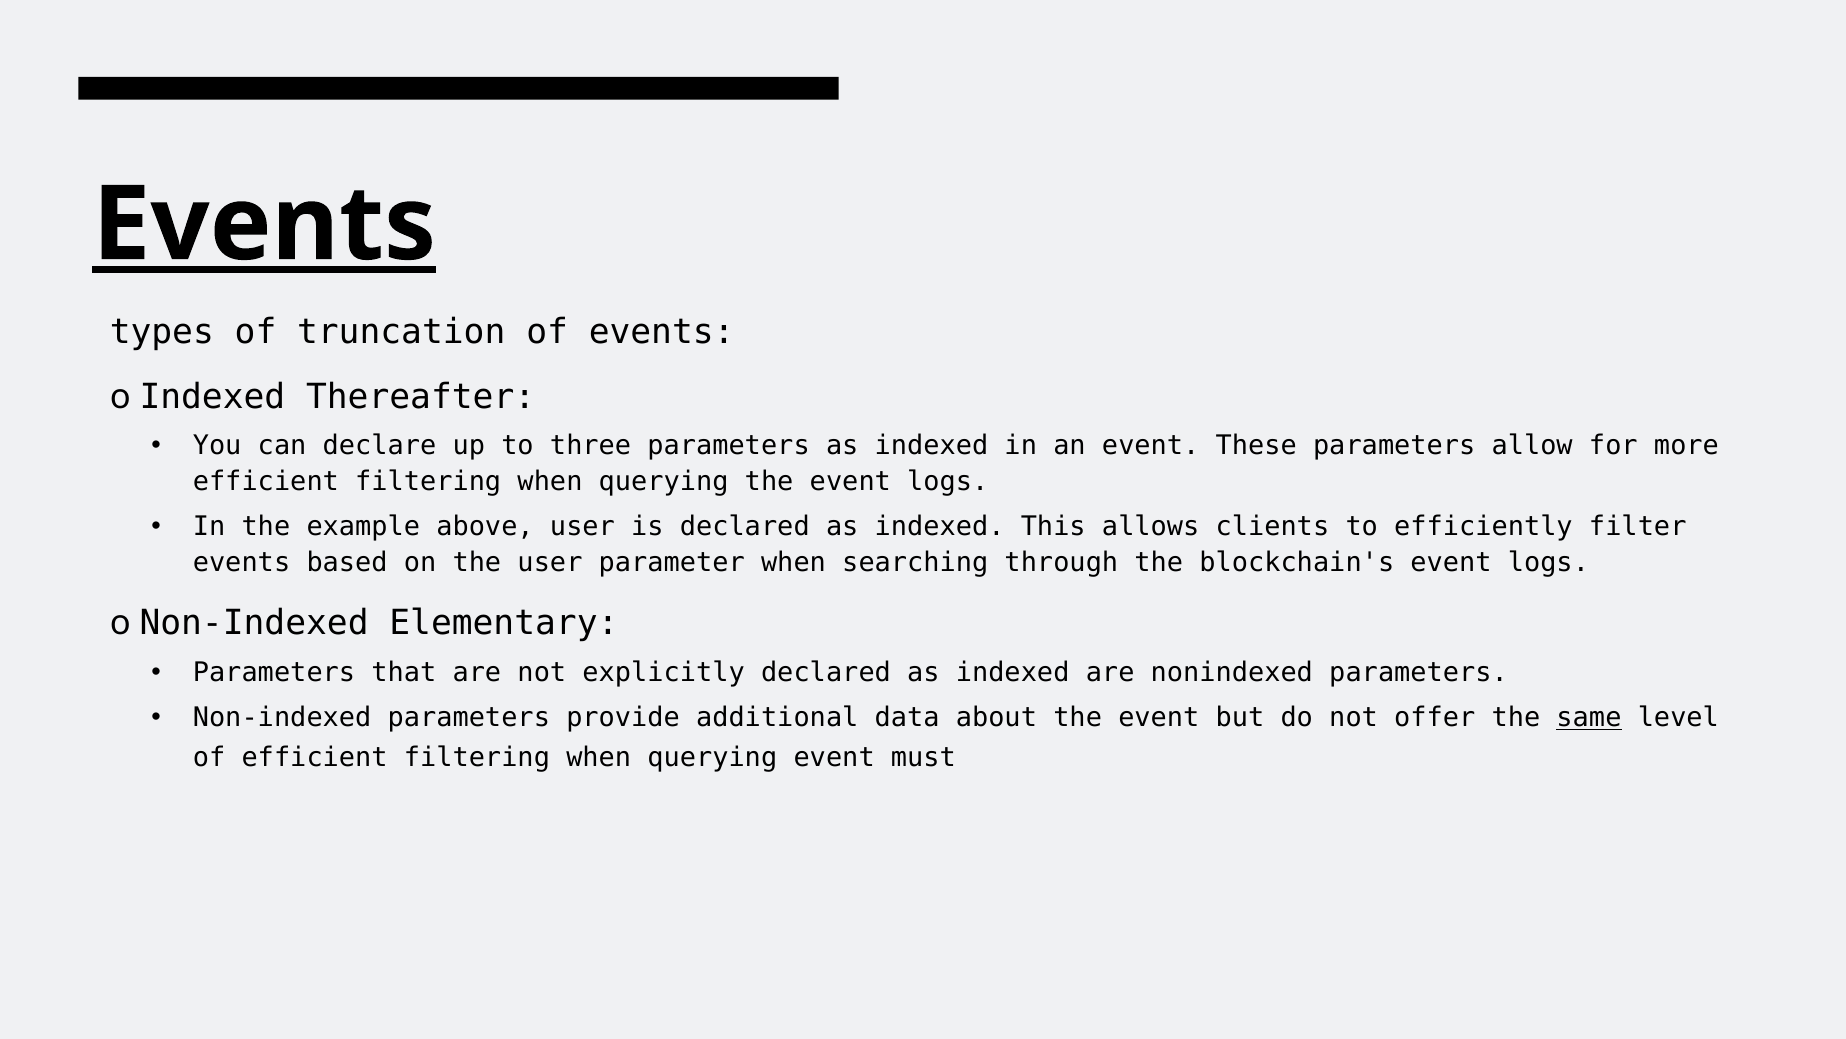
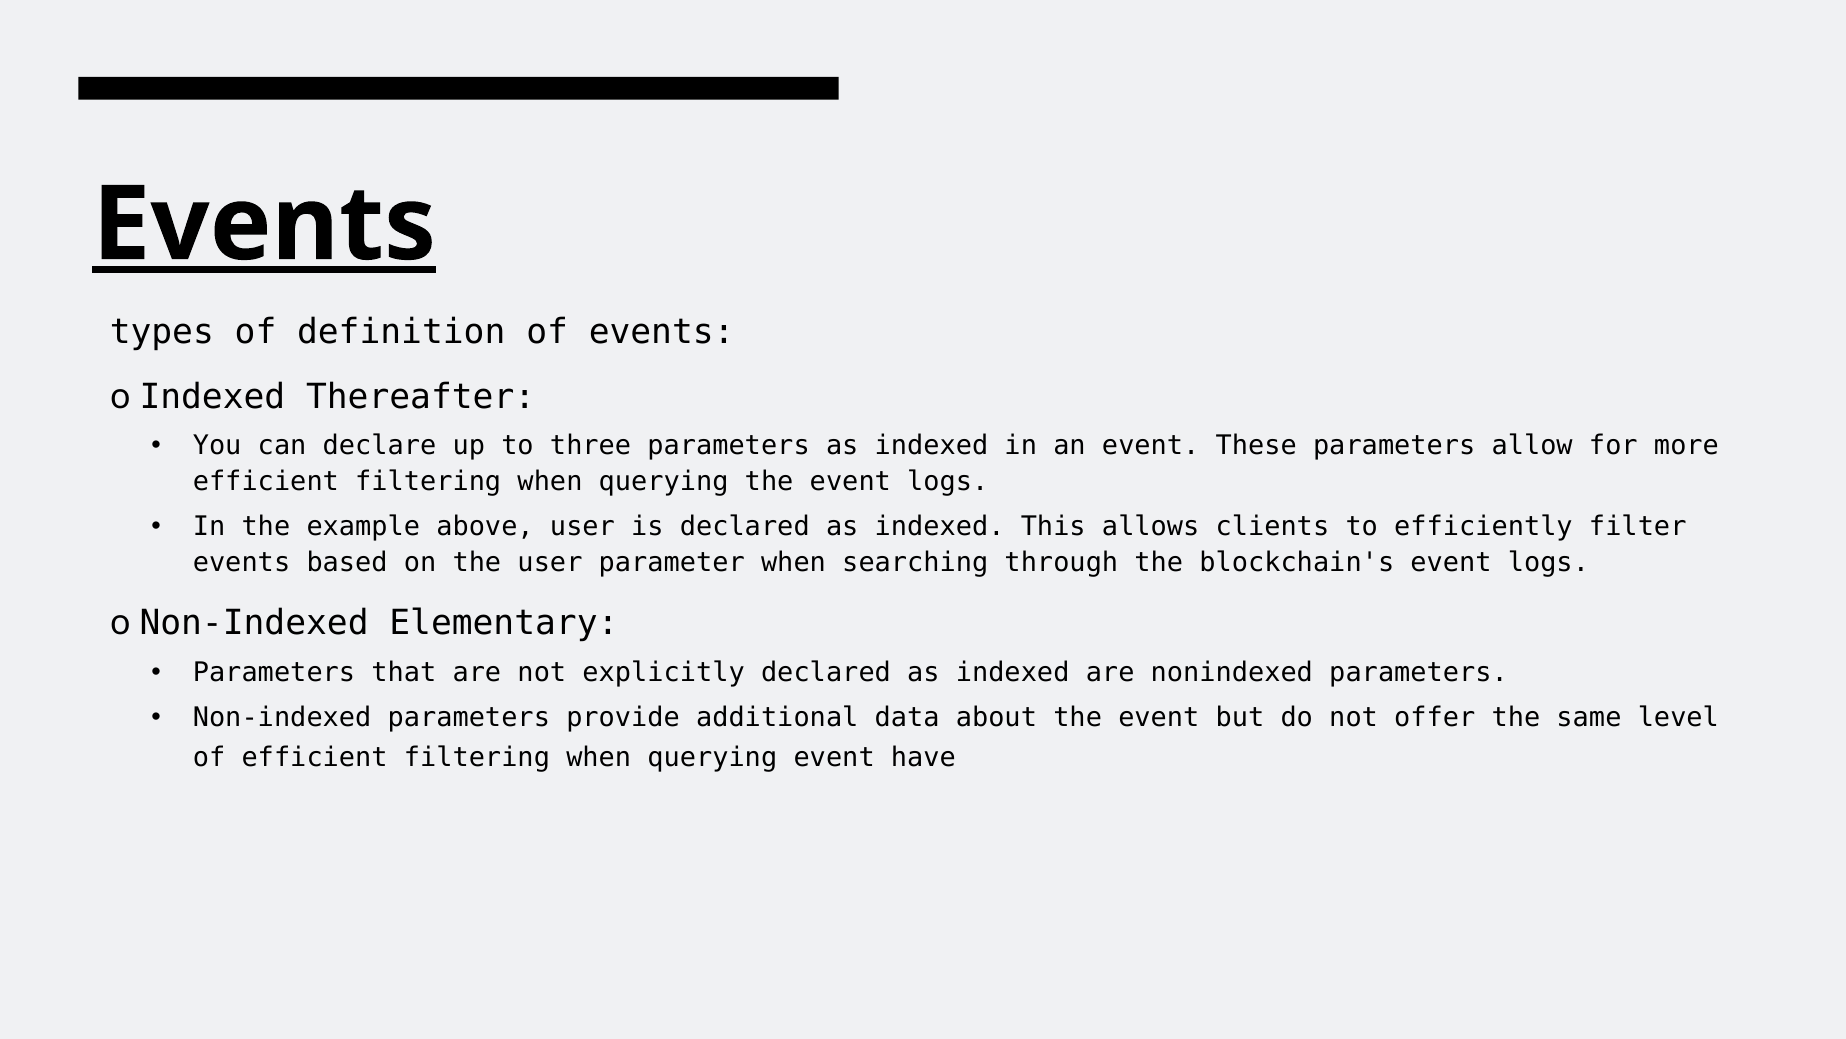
truncation: truncation -> definition
same underline: present -> none
must: must -> have
